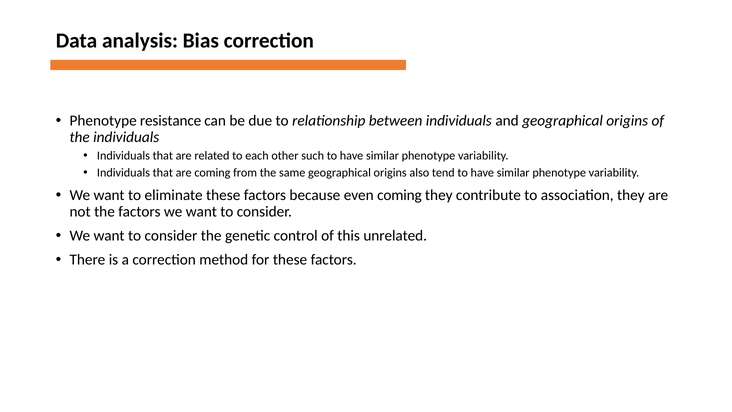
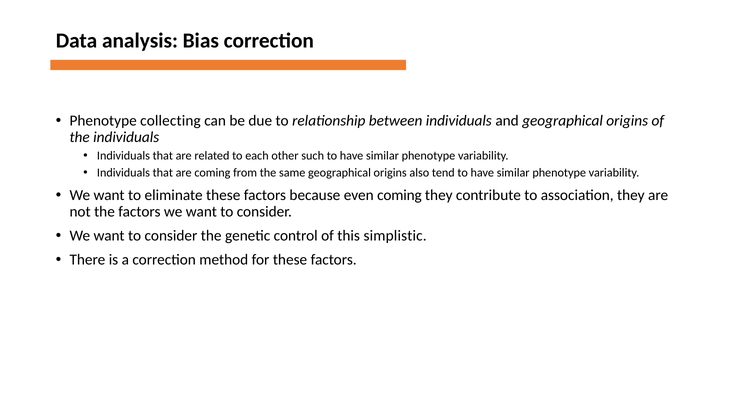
resistance: resistance -> collecting
unrelated: unrelated -> simplistic
